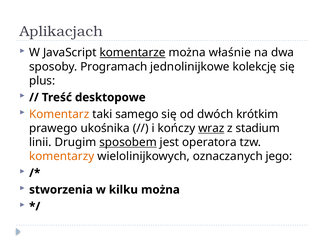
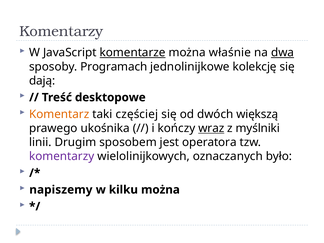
Aplikacjach at (61, 31): Aplikacjach -> Komentarzy
dwa underline: none -> present
plus: plus -> dają
samego: samego -> częściej
krótkim: krótkim -> większą
stadium: stadium -> myślniki
sposobem underline: present -> none
komentarzy at (62, 156) colour: orange -> purple
jego: jego -> było
stworzenia: stworzenia -> napiszemy
